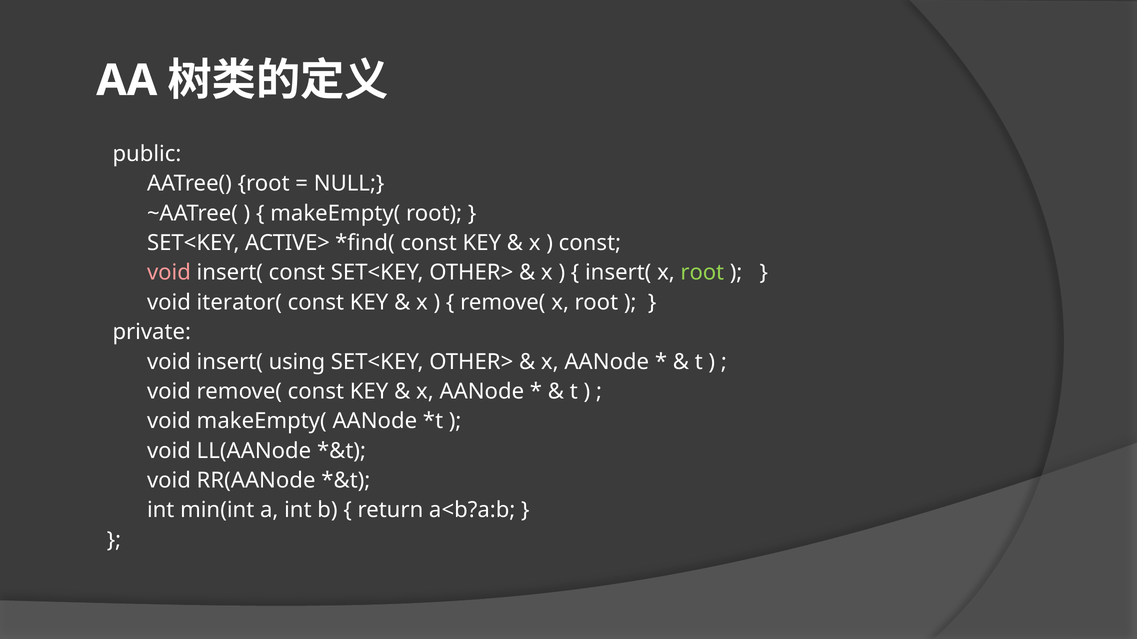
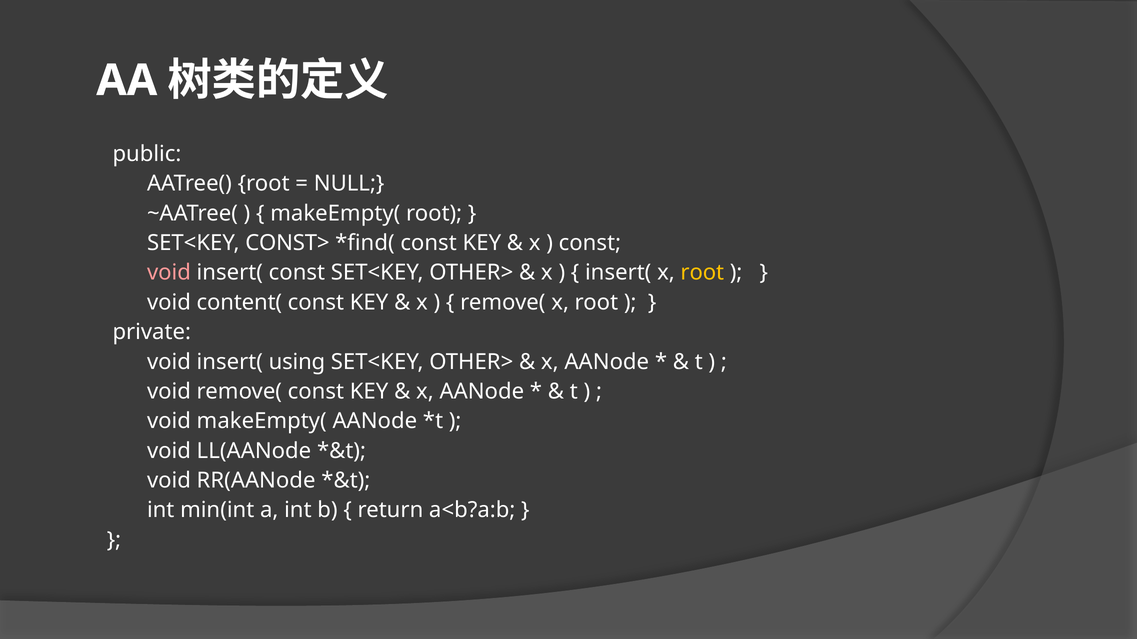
ACTIVE>: ACTIVE> -> CONST>
root at (702, 273) colour: light green -> yellow
iterator(: iterator( -> content(
